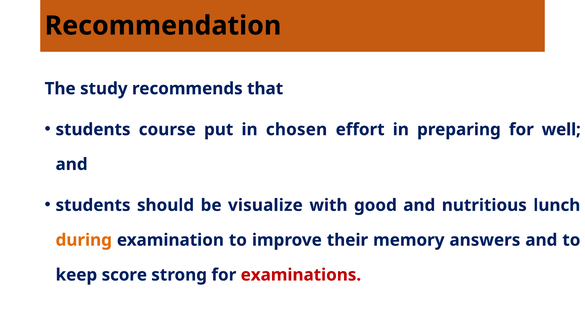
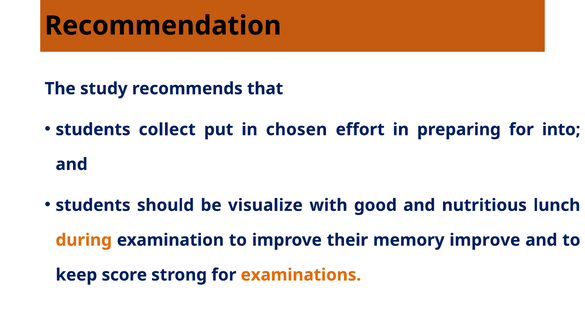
course: course -> collect
well: well -> into
memory answers: answers -> improve
examinations colour: red -> orange
